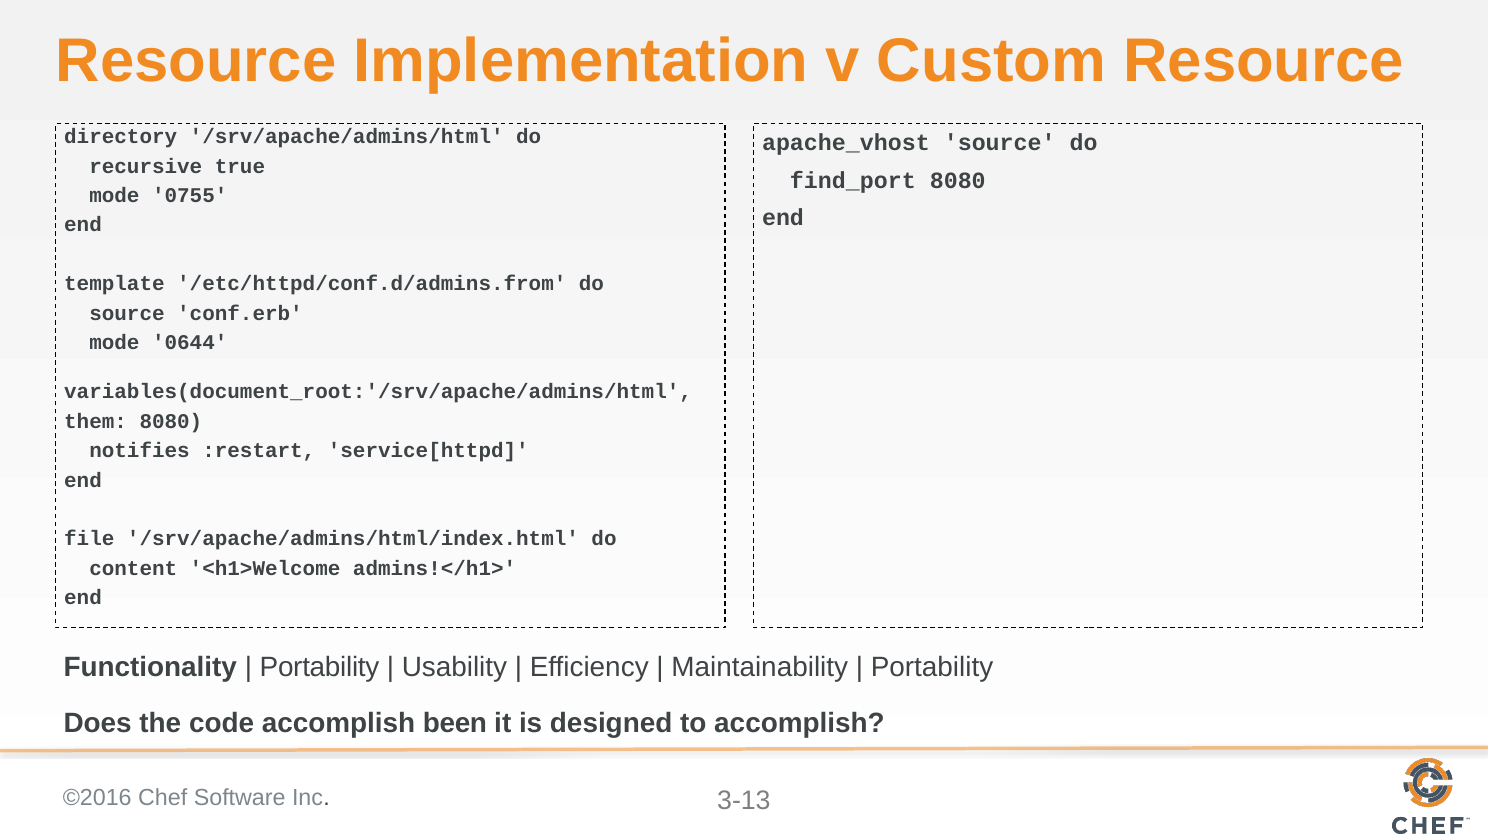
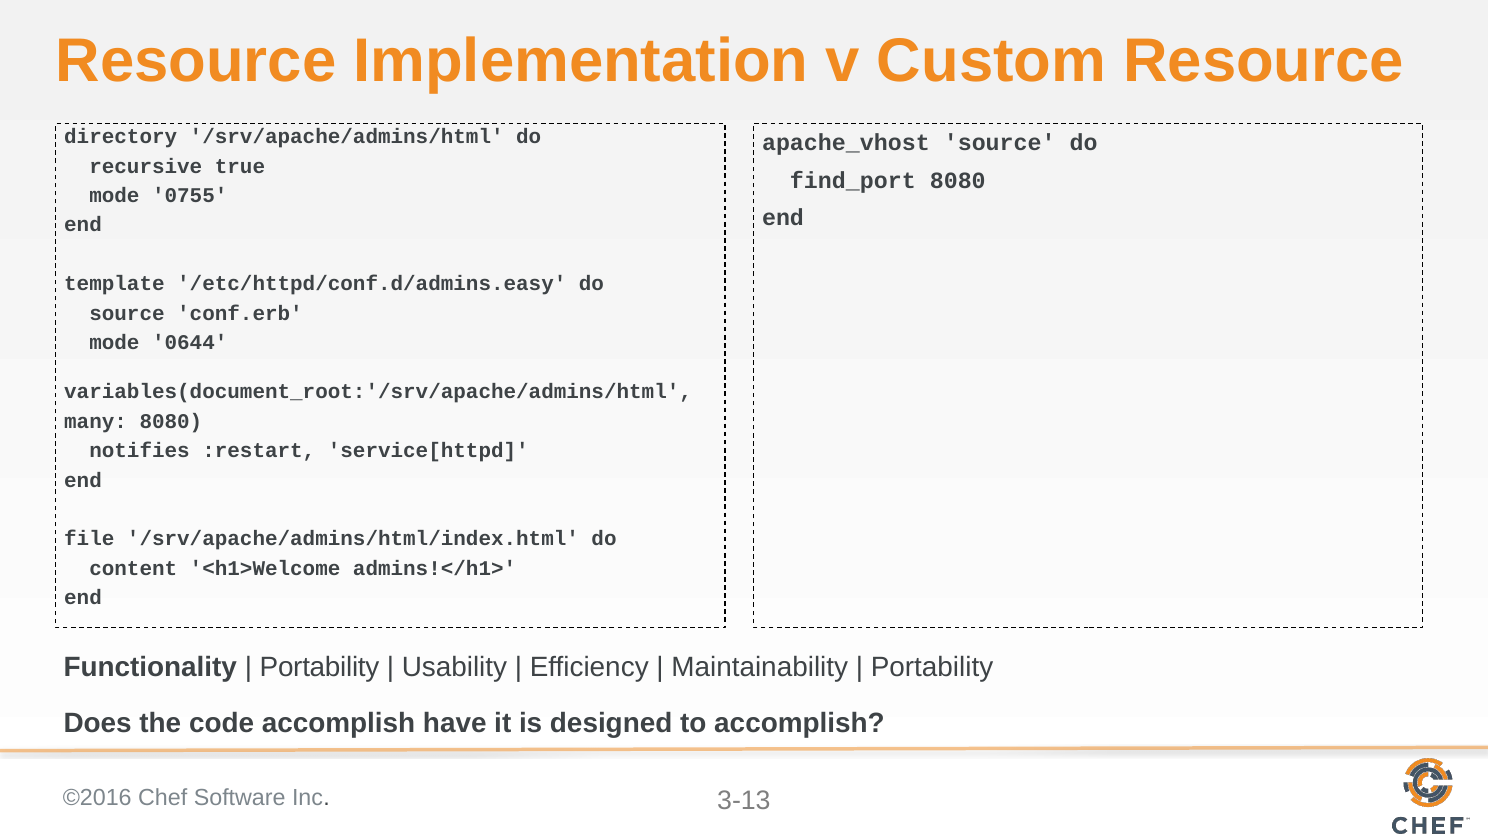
/etc/httpd/conf.d/admins.from: /etc/httpd/conf.d/admins.from -> /etc/httpd/conf.d/admins.easy
them: them -> many
been: been -> have
